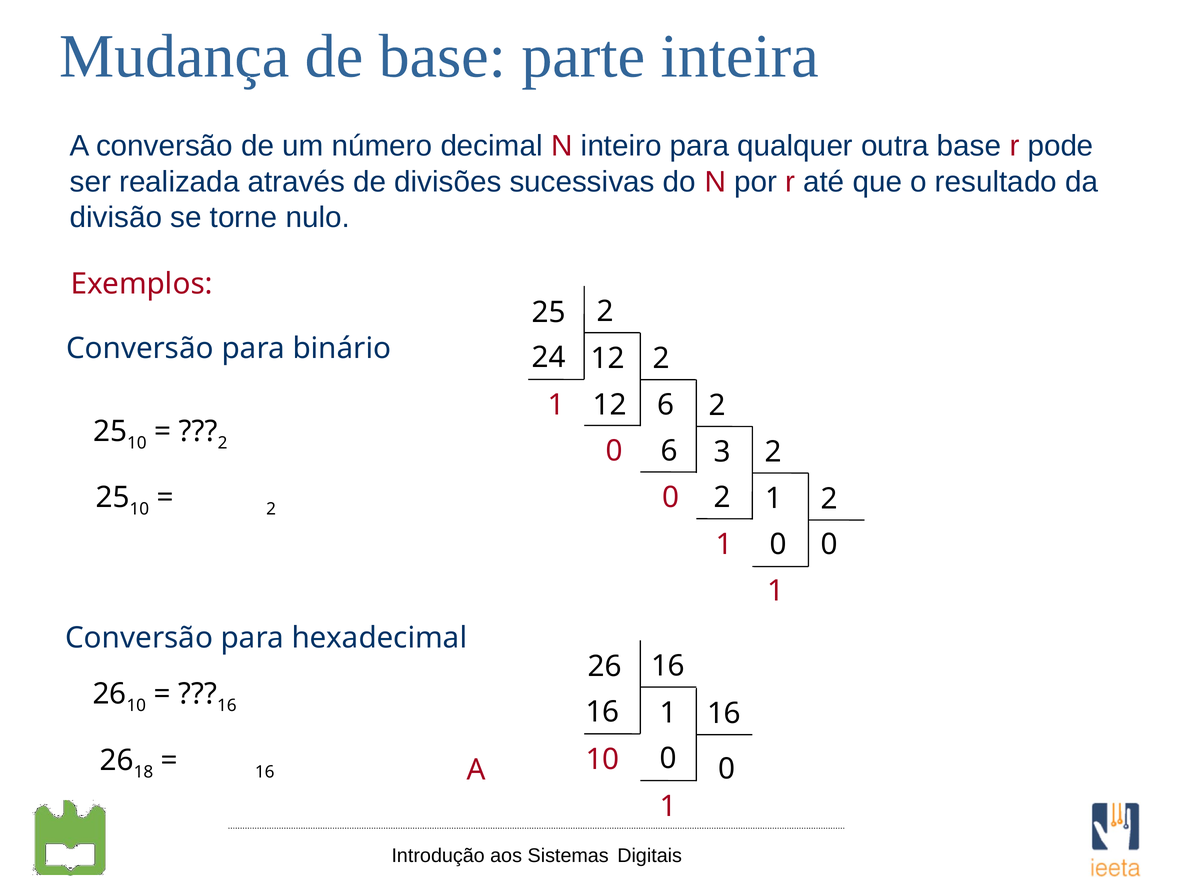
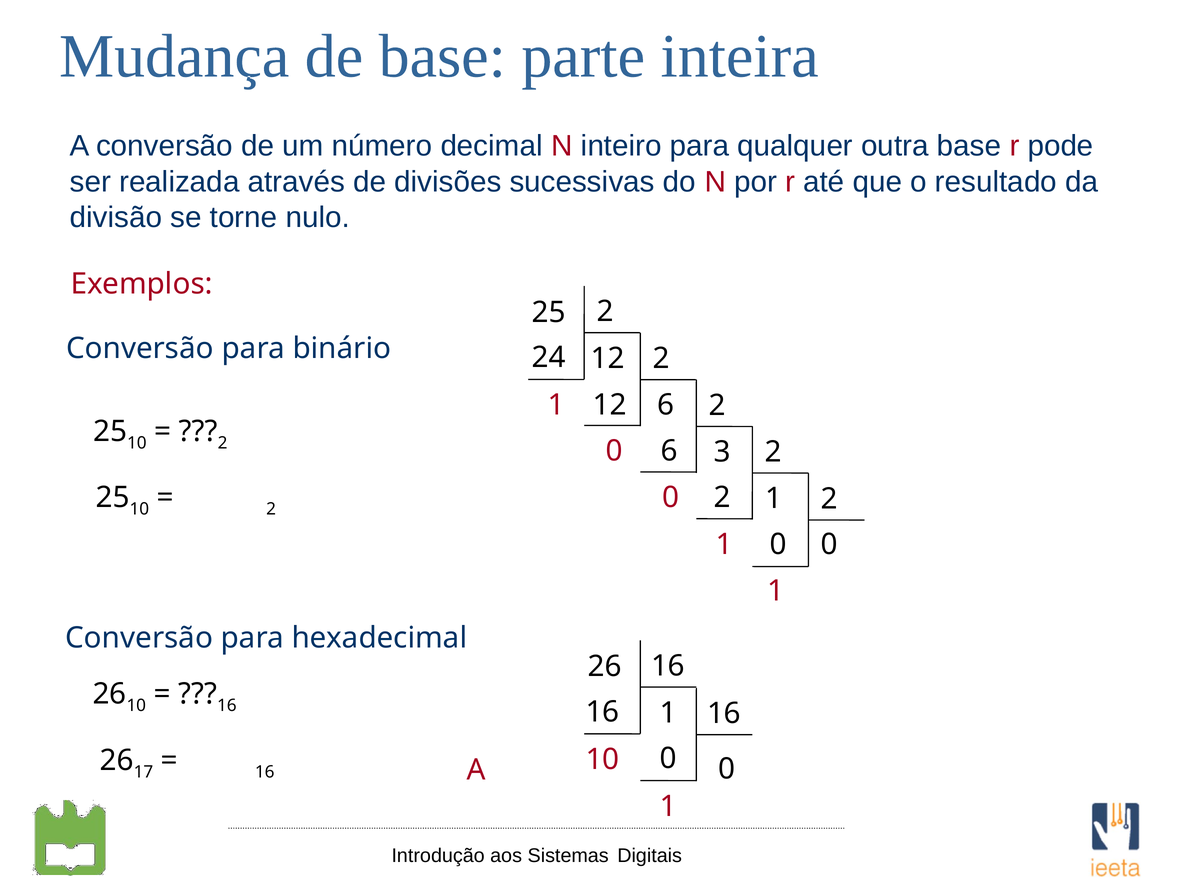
18: 18 -> 17
